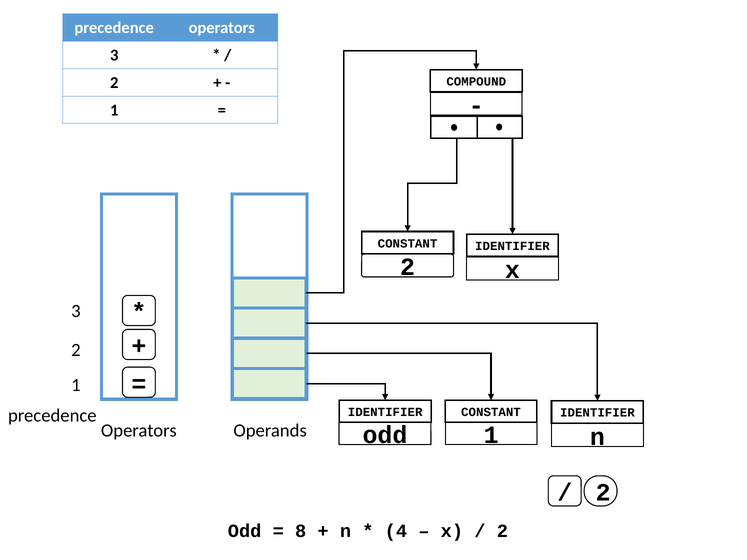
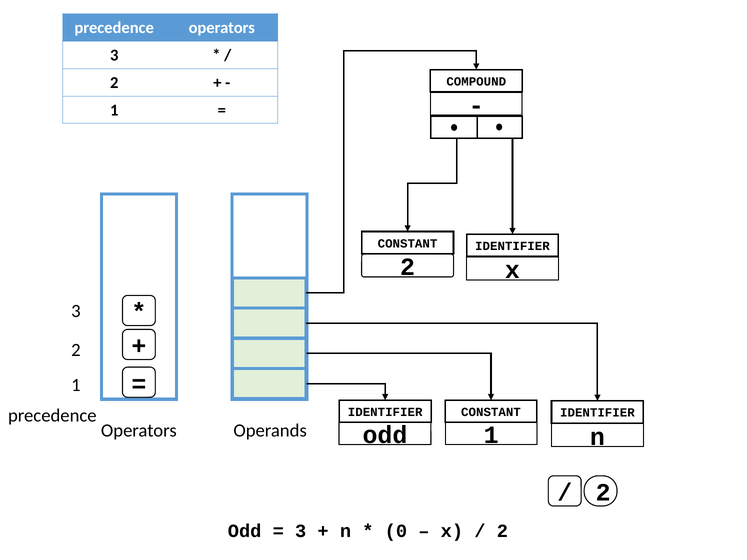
8 at (301, 532): 8 -> 3
4: 4 -> 0
